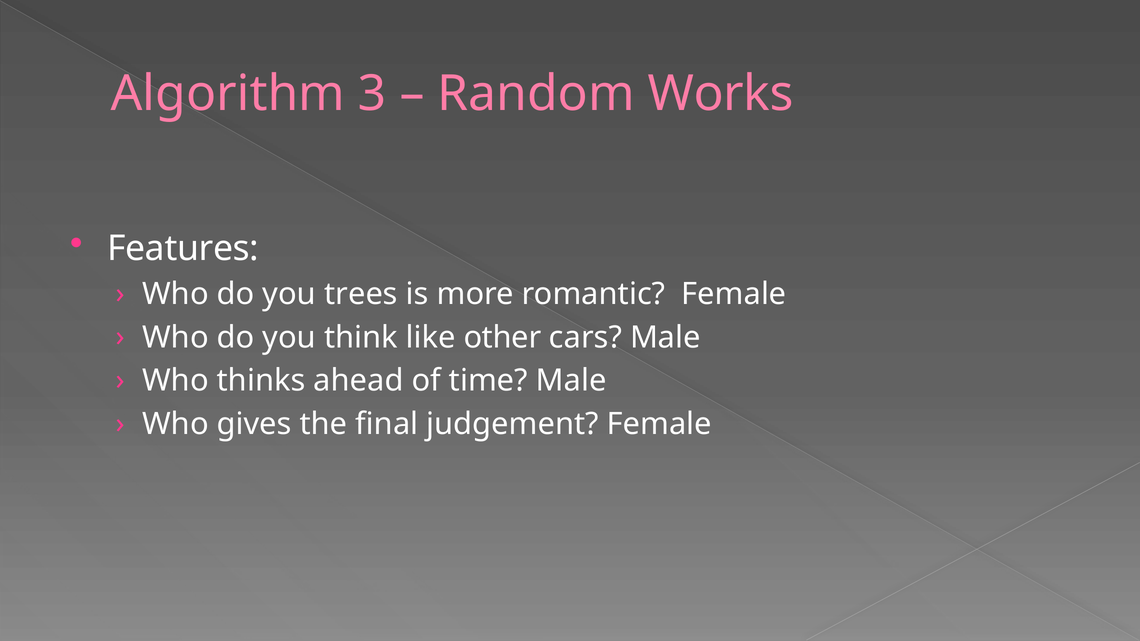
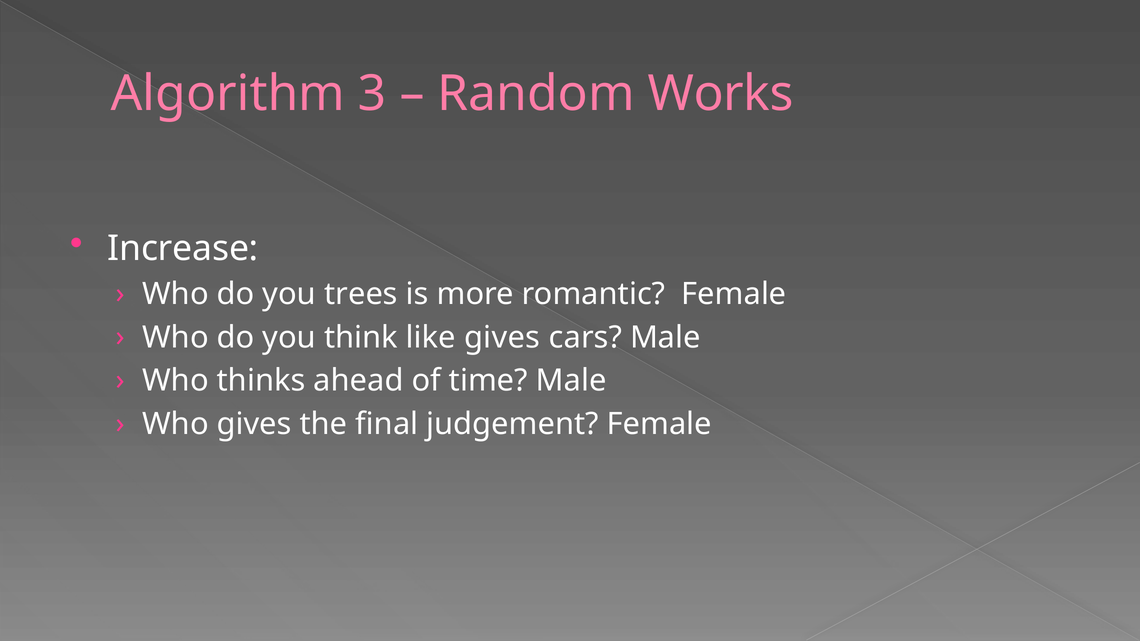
Features: Features -> Increase
like other: other -> gives
